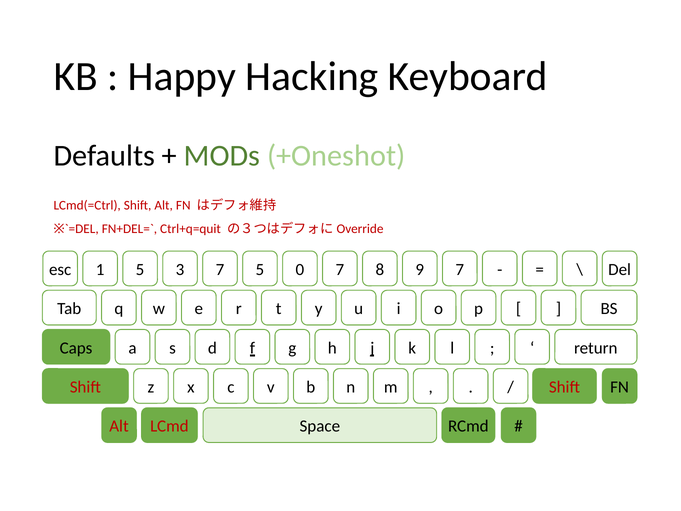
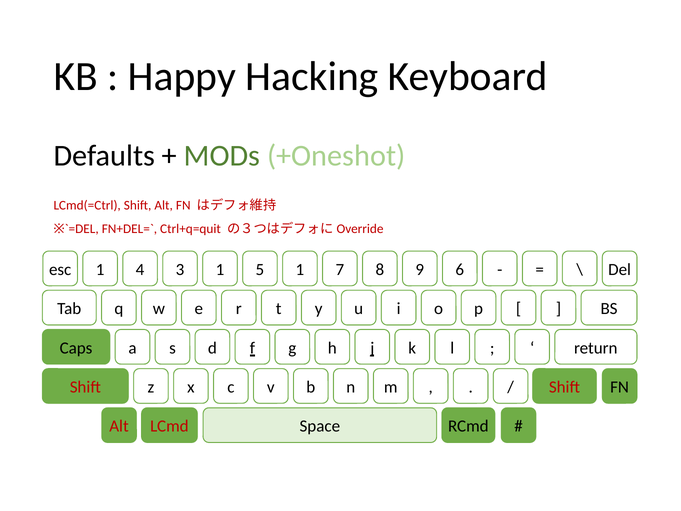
1 5: 5 -> 4
3 7: 7 -> 1
5 0: 0 -> 1
9 7: 7 -> 6
